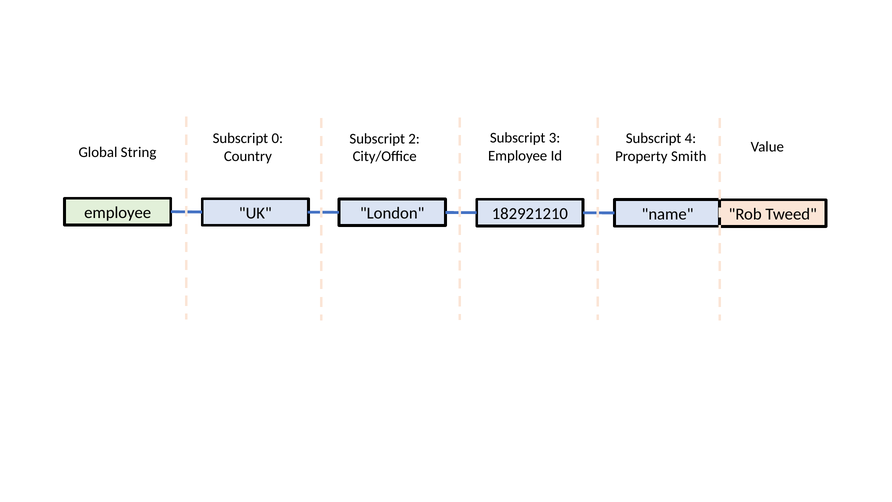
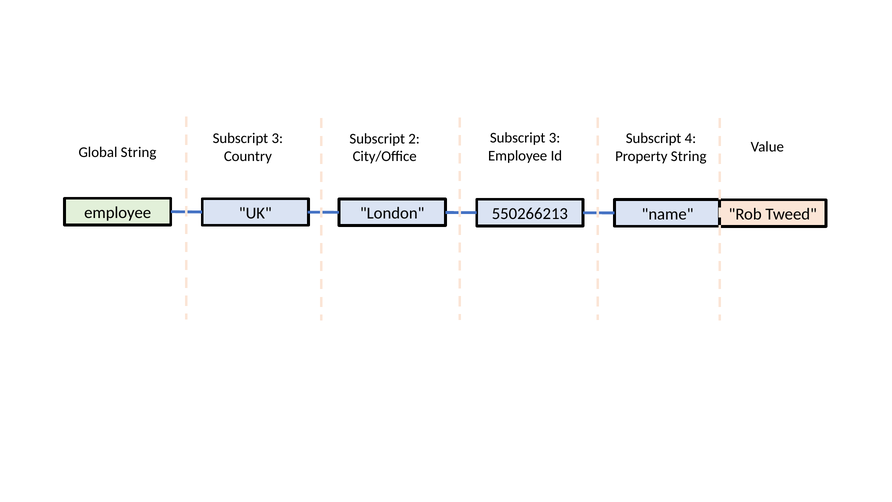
0 at (277, 138): 0 -> 3
Property Smith: Smith -> String
182921210: 182921210 -> 550266213
